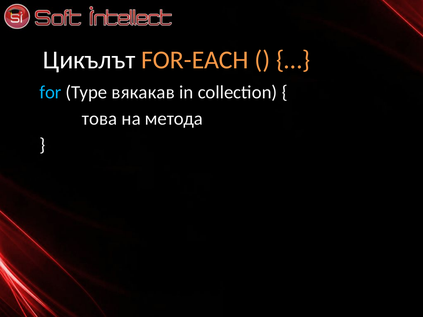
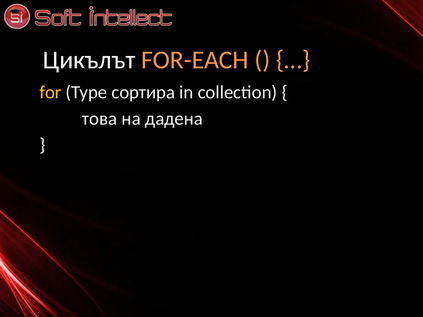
for colour: light blue -> yellow
вякакав: вякакав -> сортира
метода: метода -> дадена
